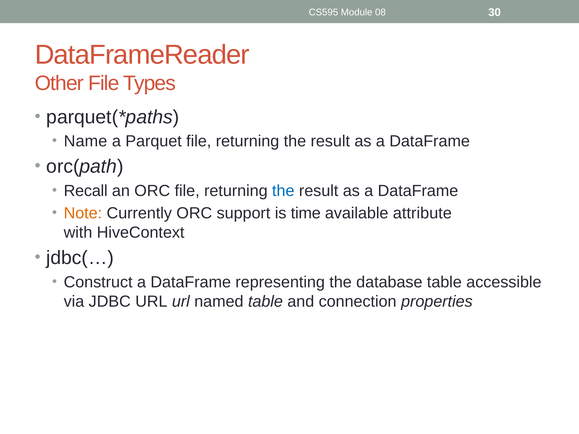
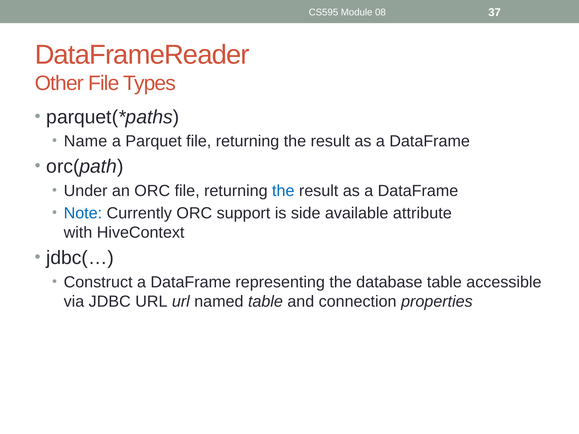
30: 30 -> 37
Recall: Recall -> Under
Note colour: orange -> blue
time: time -> side
